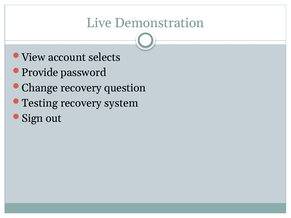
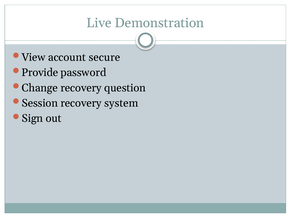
selects: selects -> secure
Testing: Testing -> Session
